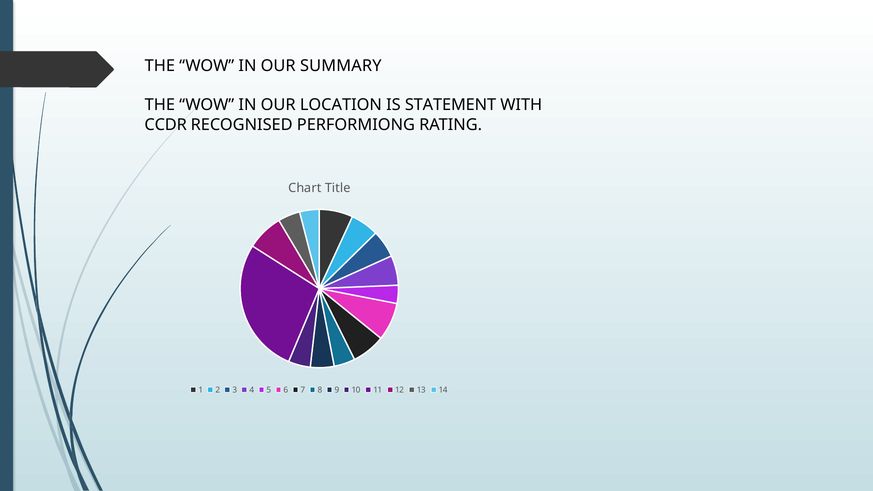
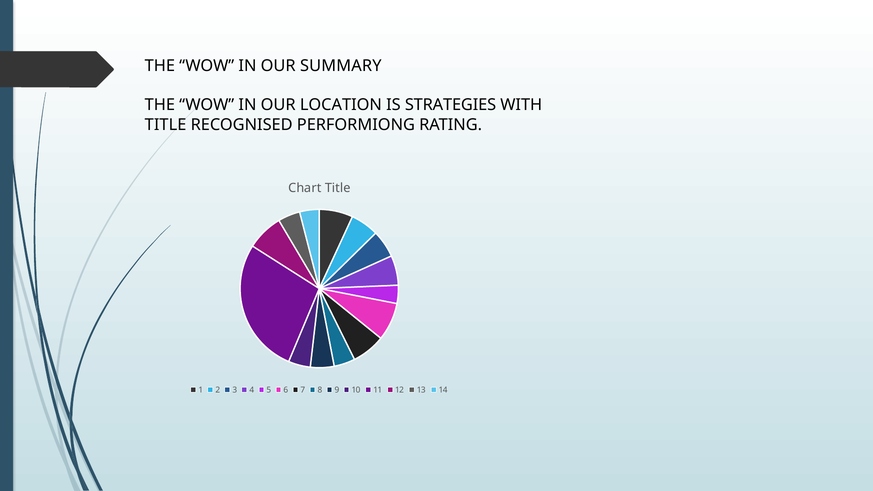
STATEMENT: STATEMENT -> STRATEGIES
CCDR at (166, 125): CCDR -> TITLE
